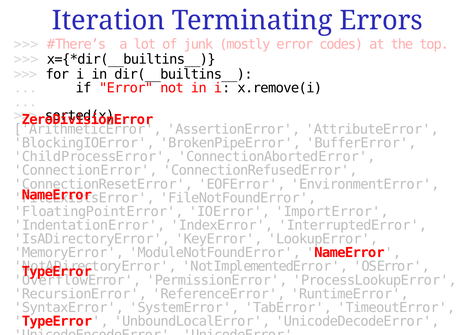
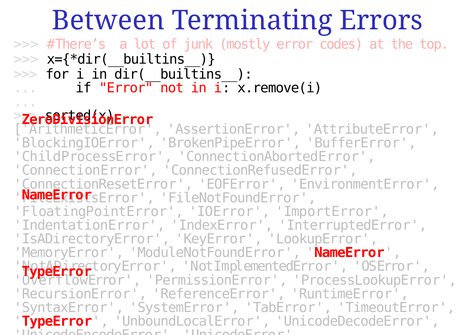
Iteration: Iteration -> Between
